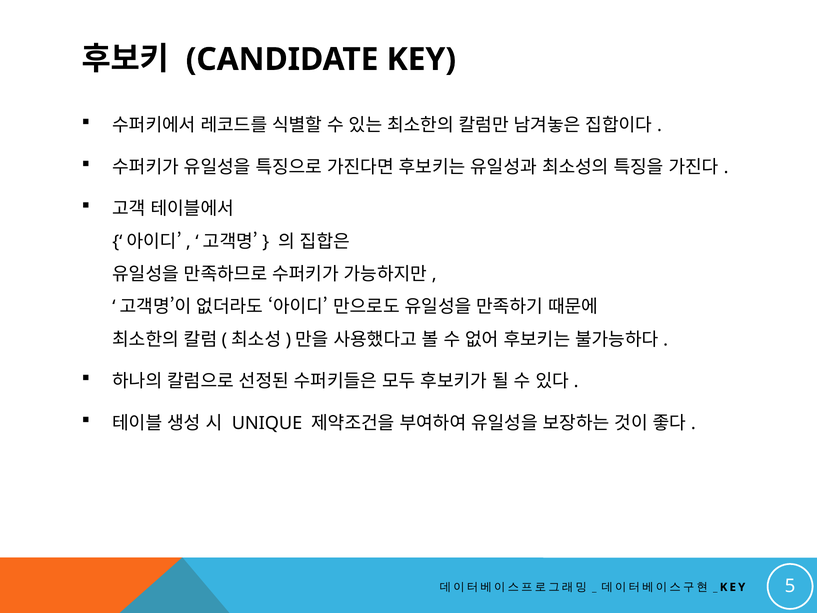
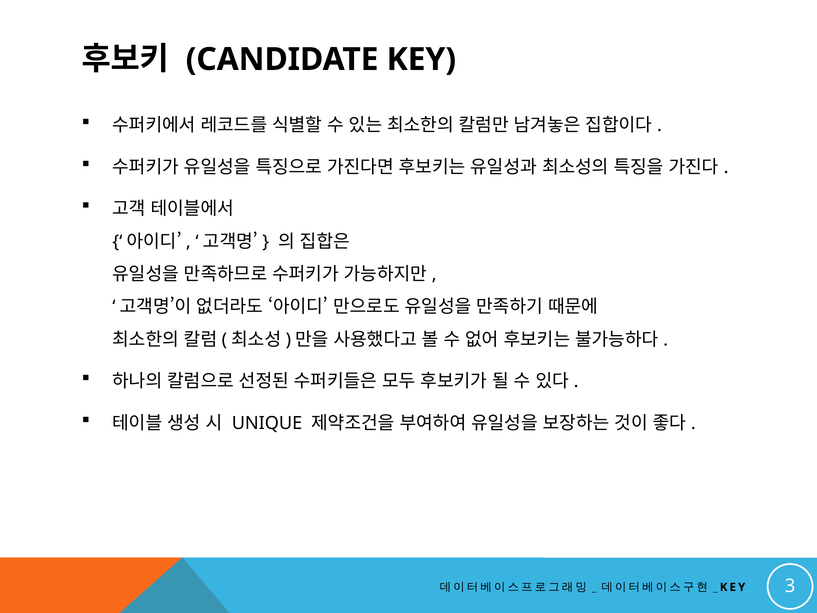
5: 5 -> 3
